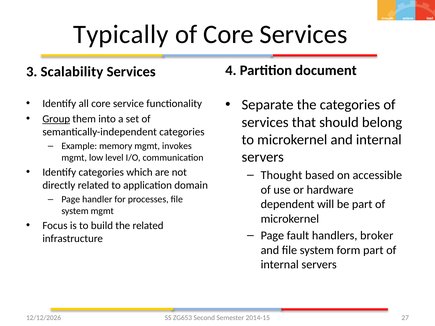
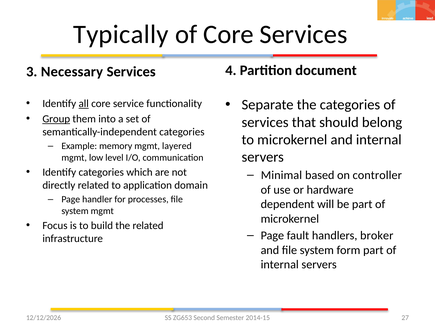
Scalability: Scalability -> Necessary
all underline: none -> present
invokes: invokes -> layered
Thought: Thought -> Minimal
accessible: accessible -> controller
